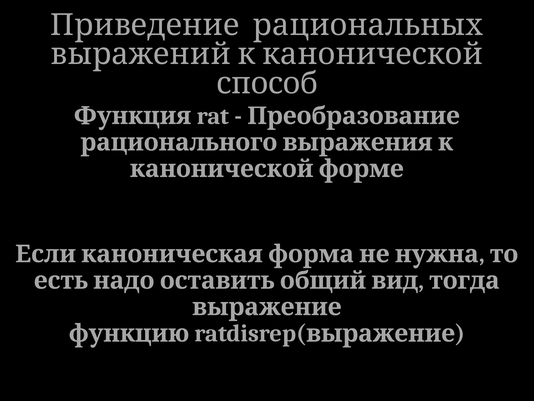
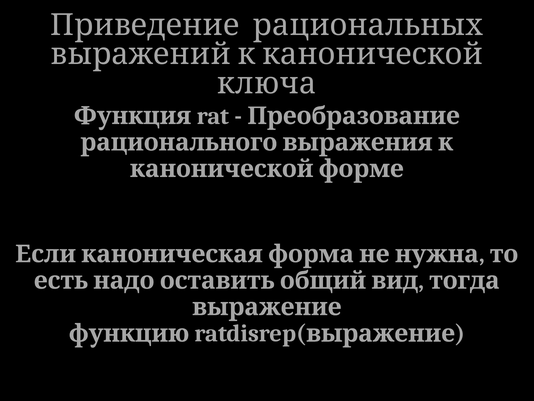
способ: способ -> ключа
